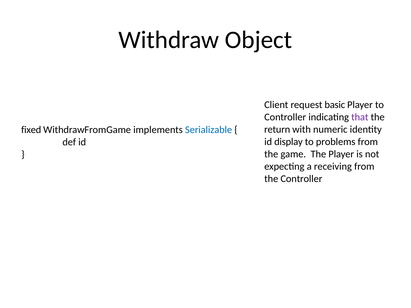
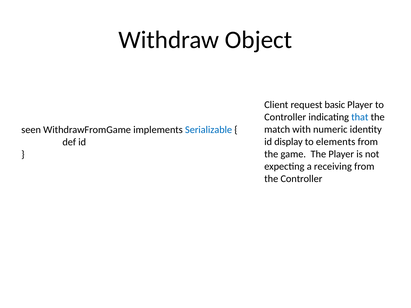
that colour: purple -> blue
return: return -> match
fixed: fixed -> seen
problems: problems -> elements
